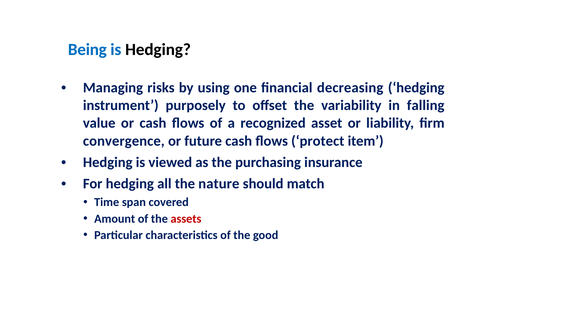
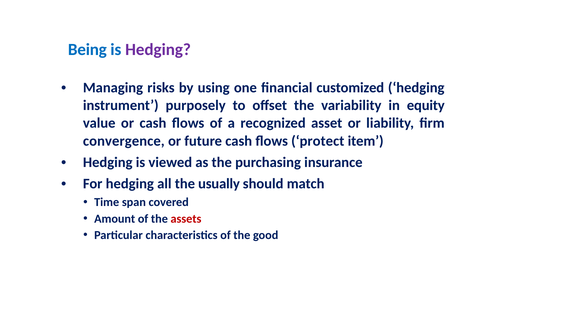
Hedging at (158, 50) colour: black -> purple
decreasing: decreasing -> customized
falling: falling -> equity
nature: nature -> usually
